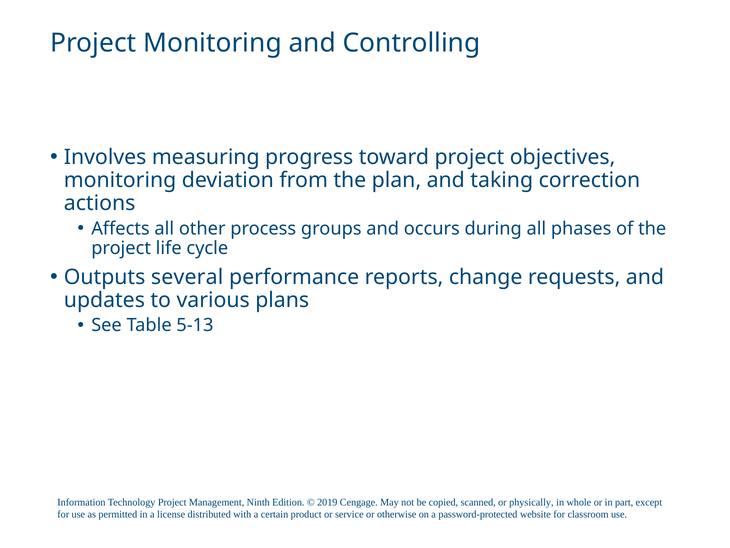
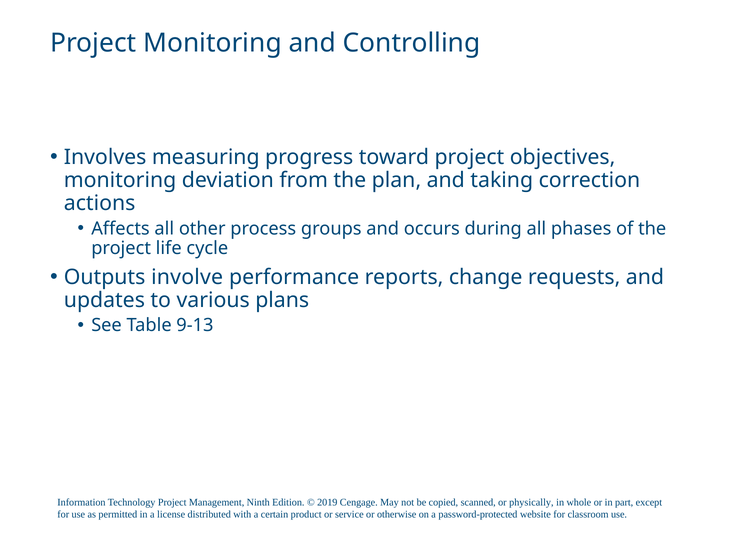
several: several -> involve
5-13: 5-13 -> 9-13
